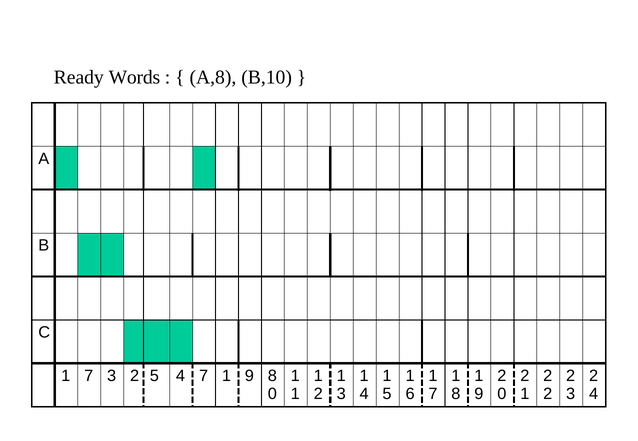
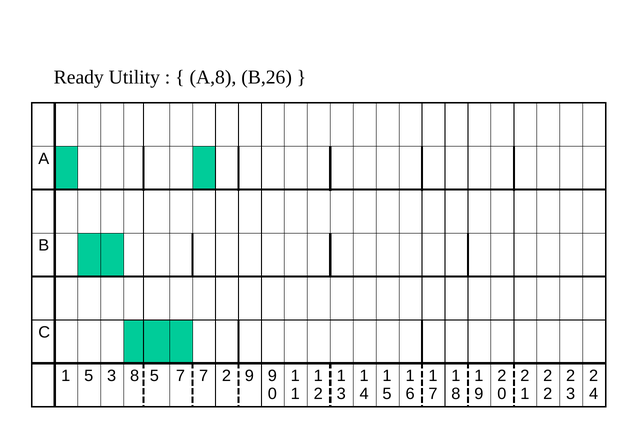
Words: Words -> Utility
B,10: B,10 -> B,26
7 at (89, 376): 7 -> 5
2 at (135, 376): 2 -> 8
5 4: 4 -> 7
1 at (226, 376): 1 -> 2
9 8: 8 -> 9
